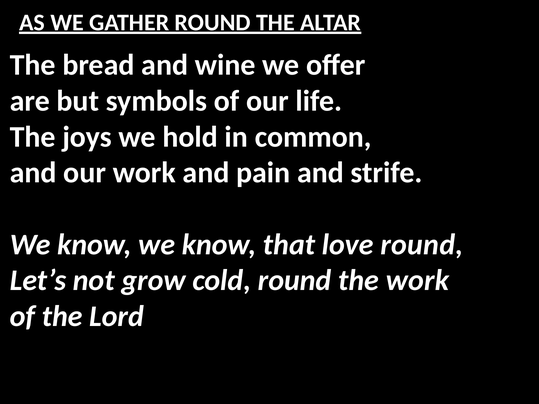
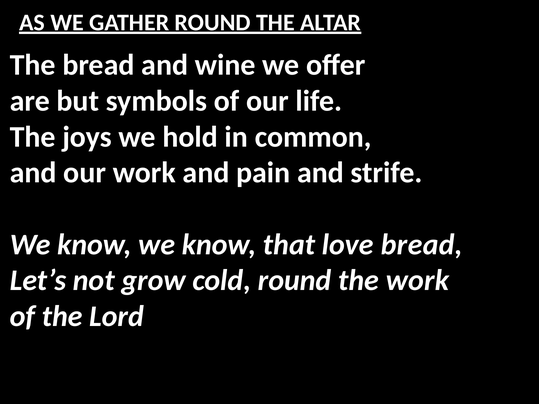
love round: round -> bread
